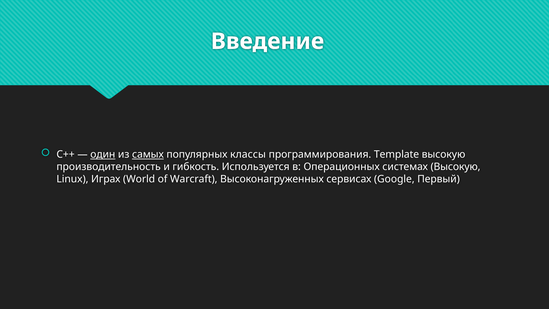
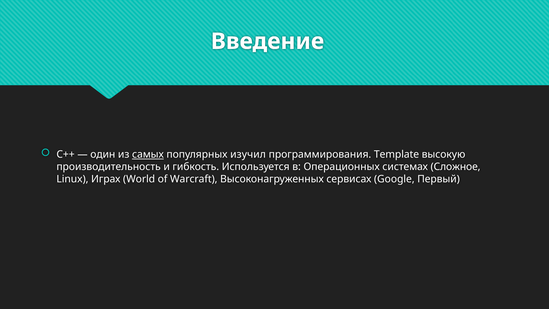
один underline: present -> none
классы: классы -> изучил
системах Высокую: Высокую -> Сложное
